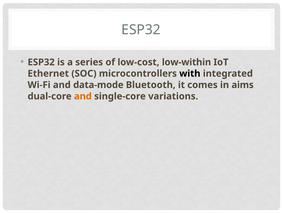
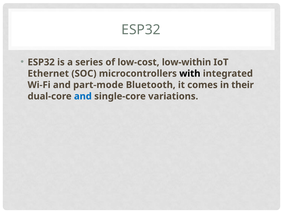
data-mode: data-mode -> part-mode
aims: aims -> their
and at (83, 96) colour: orange -> blue
